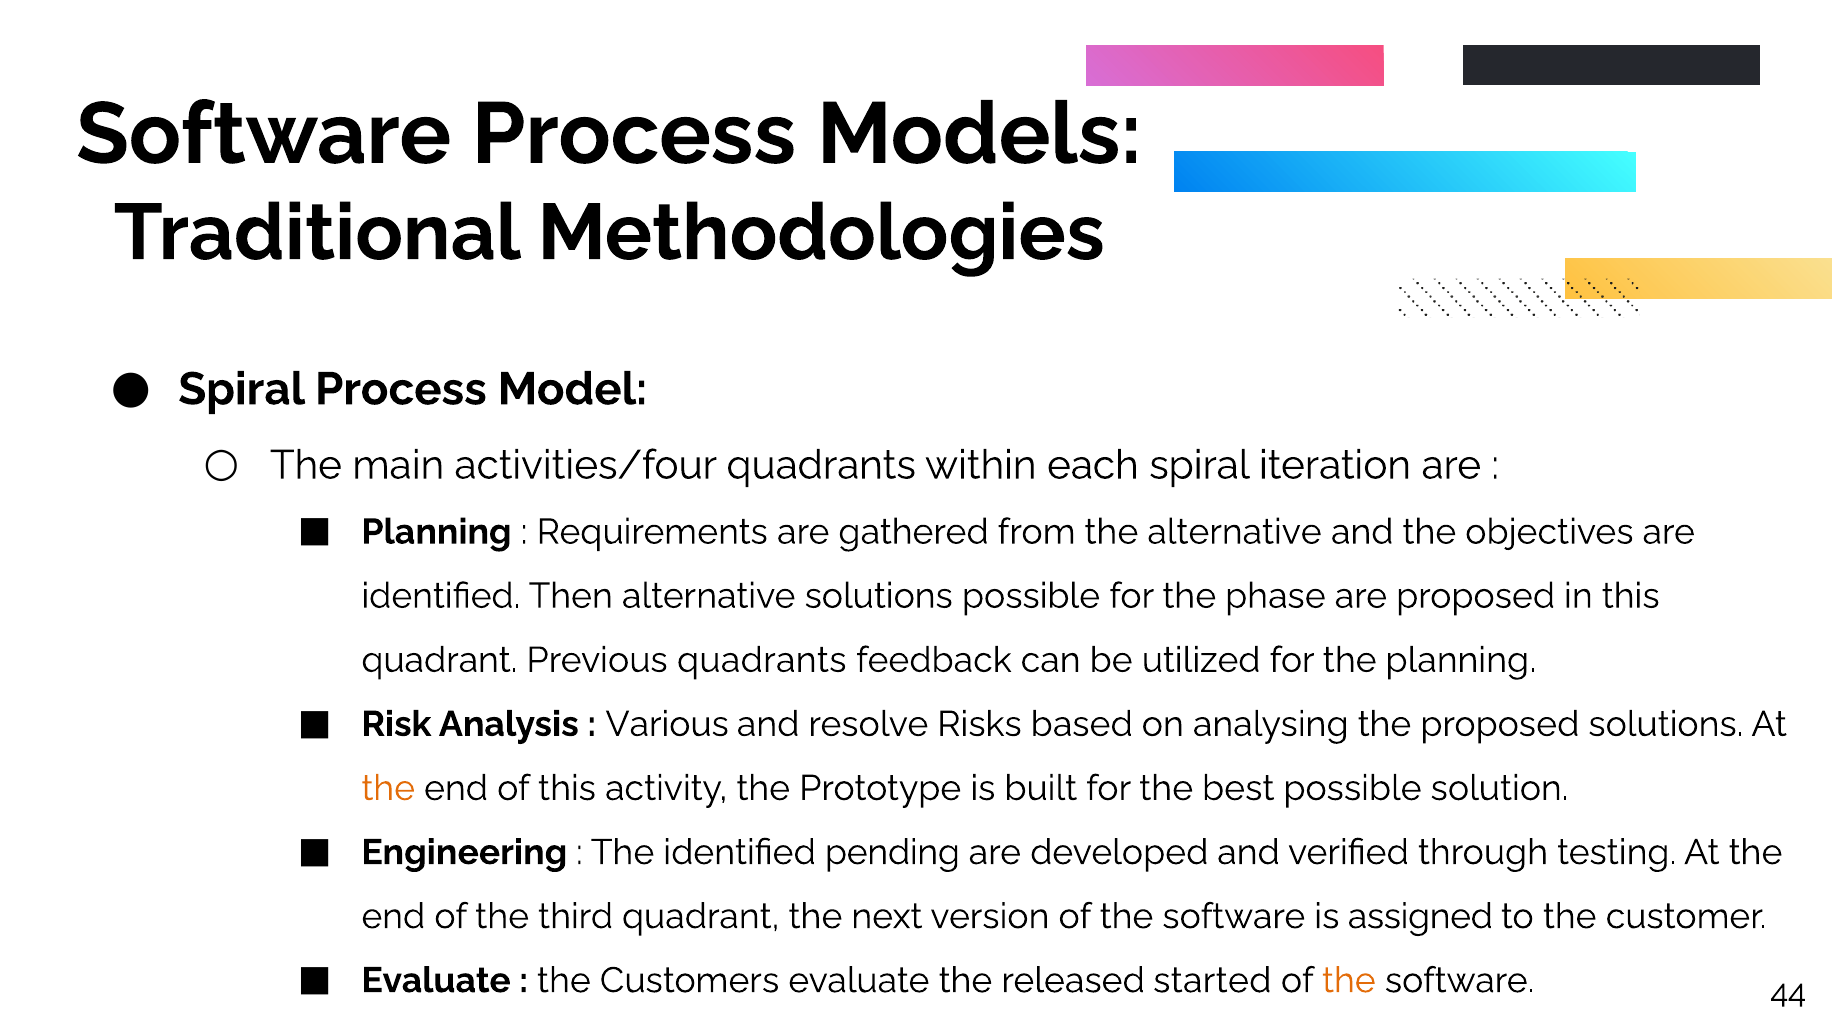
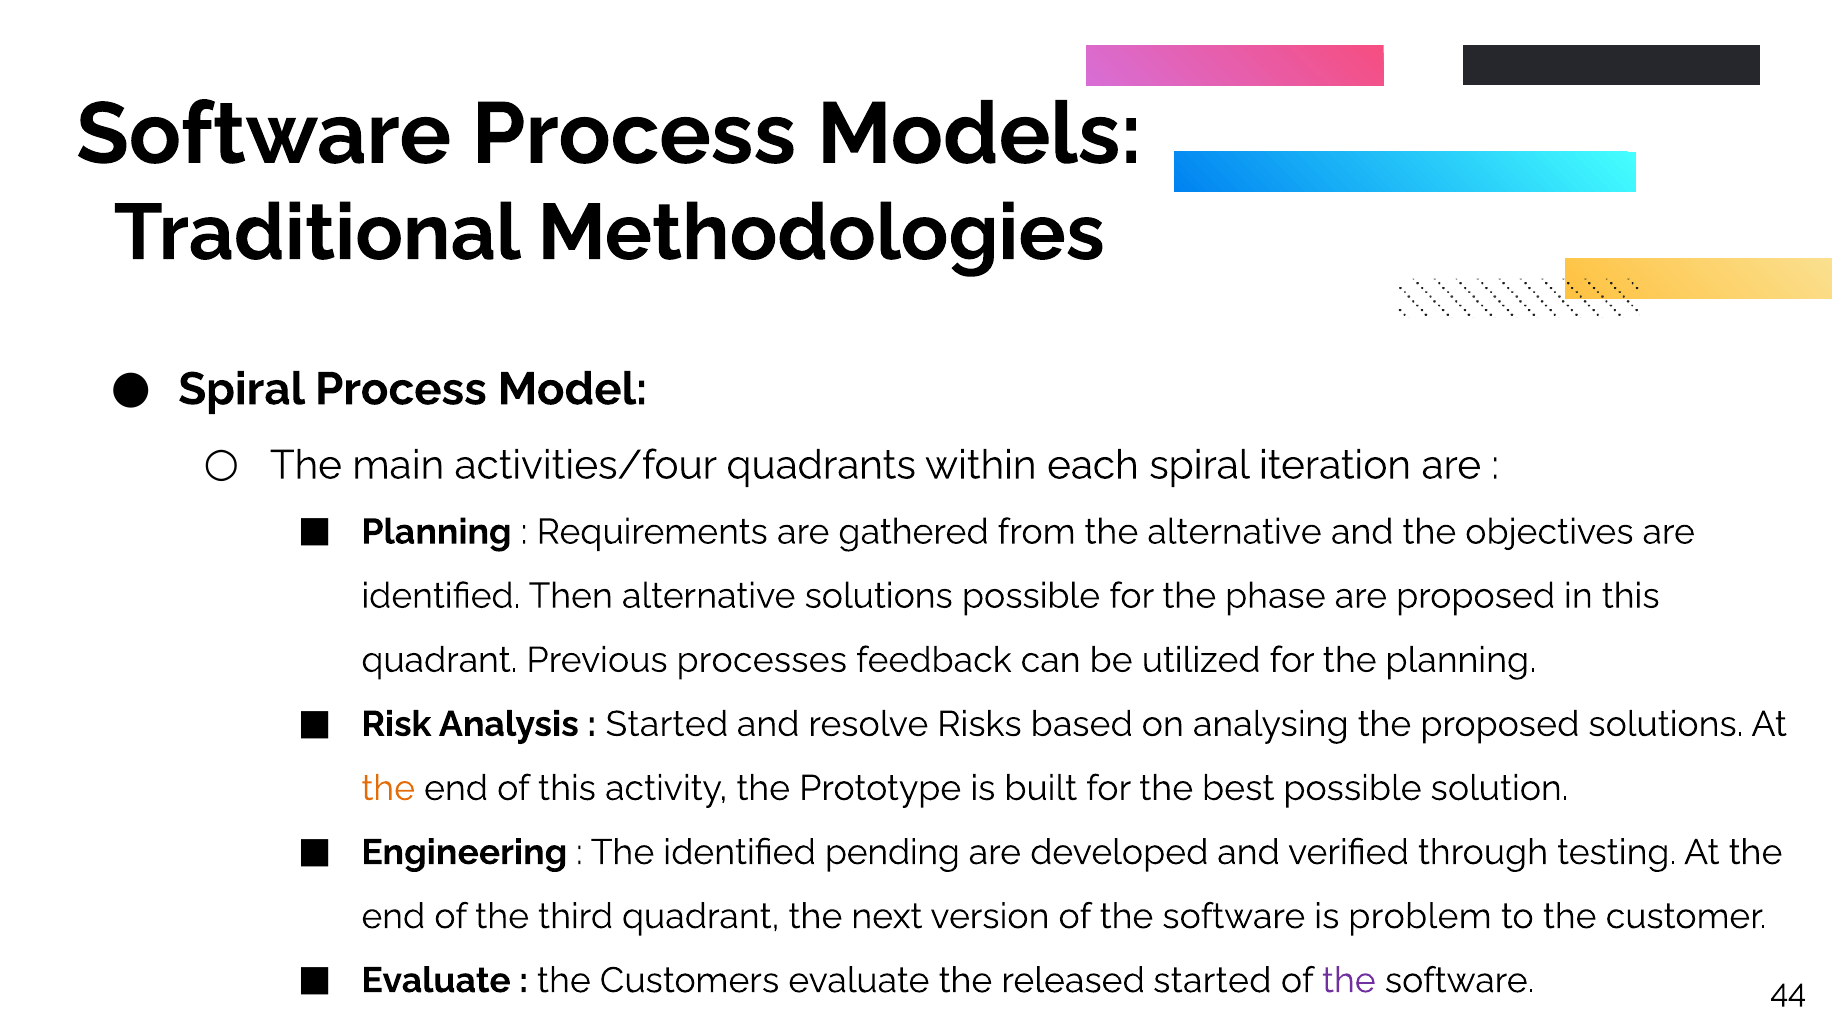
Previous quadrants: quadrants -> processes
Various at (667, 725): Various -> Started
assigned: assigned -> problem
the at (1349, 981) colour: orange -> purple
